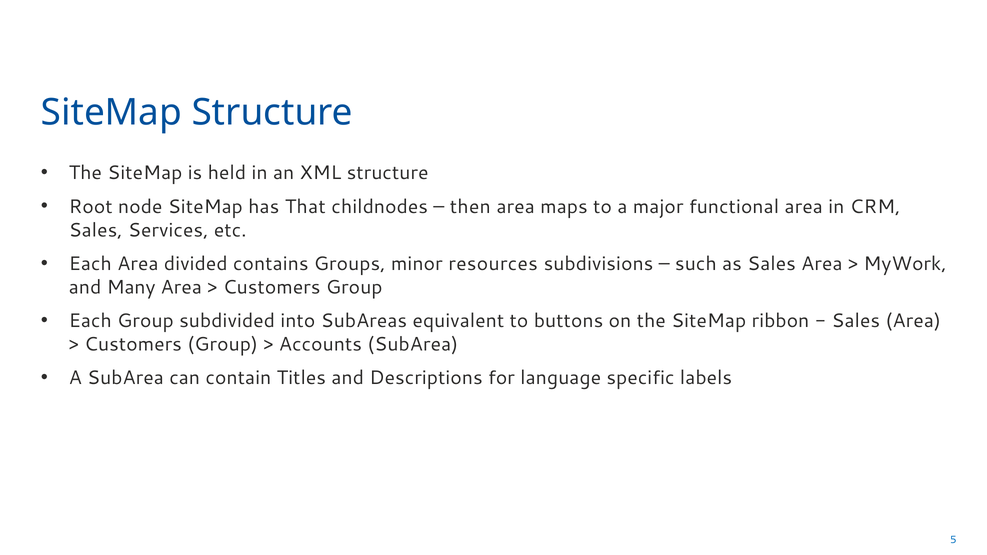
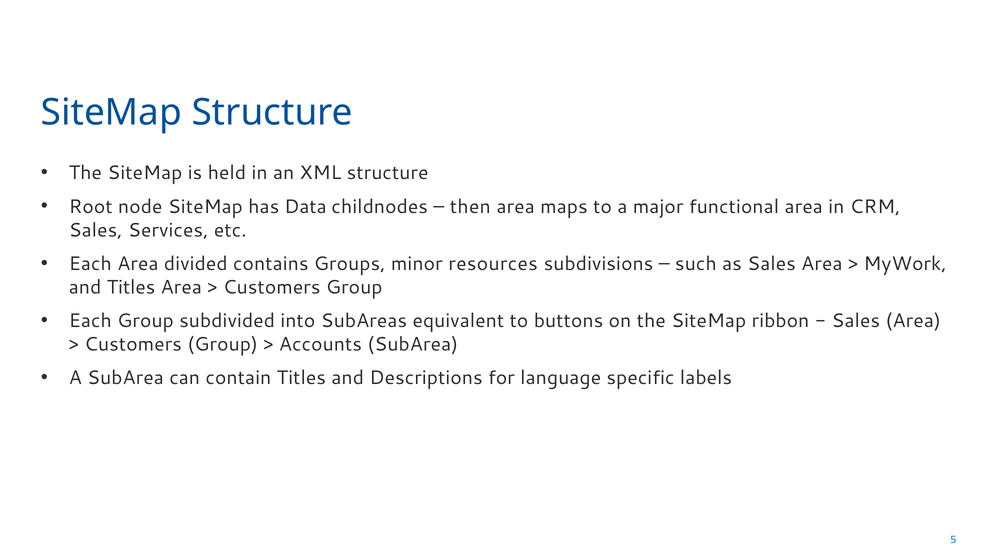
That: That -> Data
and Many: Many -> Titles
